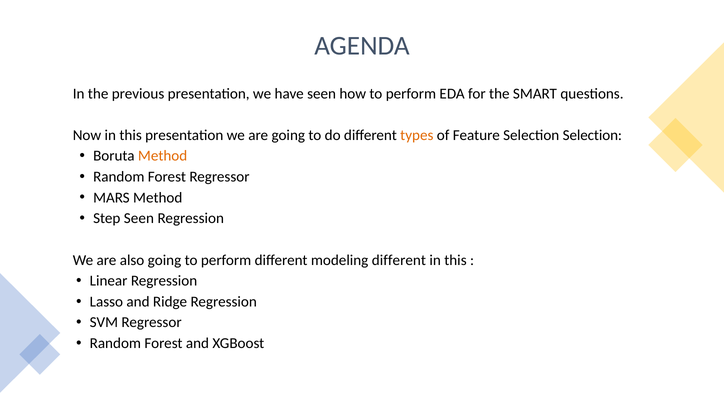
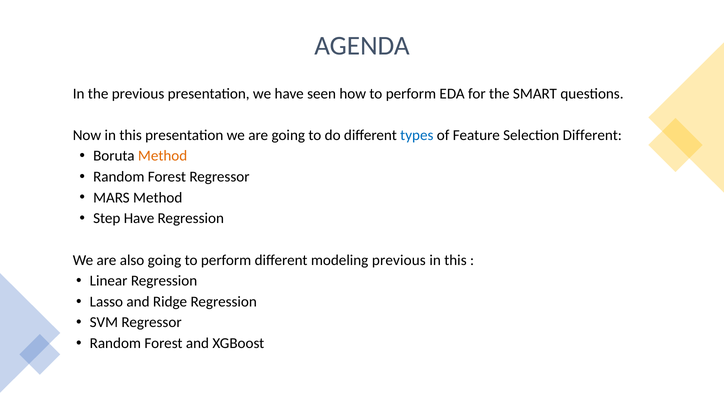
types colour: orange -> blue
Selection Selection: Selection -> Different
Step Seen: Seen -> Have
modeling different: different -> previous
